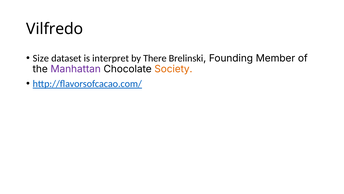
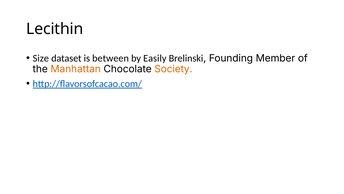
Vilfredo: Vilfredo -> Lecithin
interpret: interpret -> between
There: There -> Easily
Manhattan colour: purple -> orange
